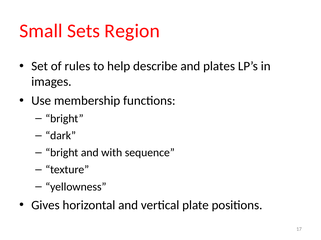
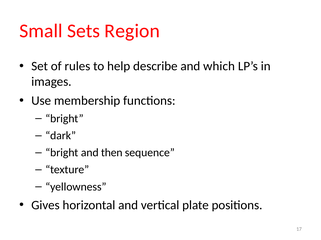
plates: plates -> which
with: with -> then
